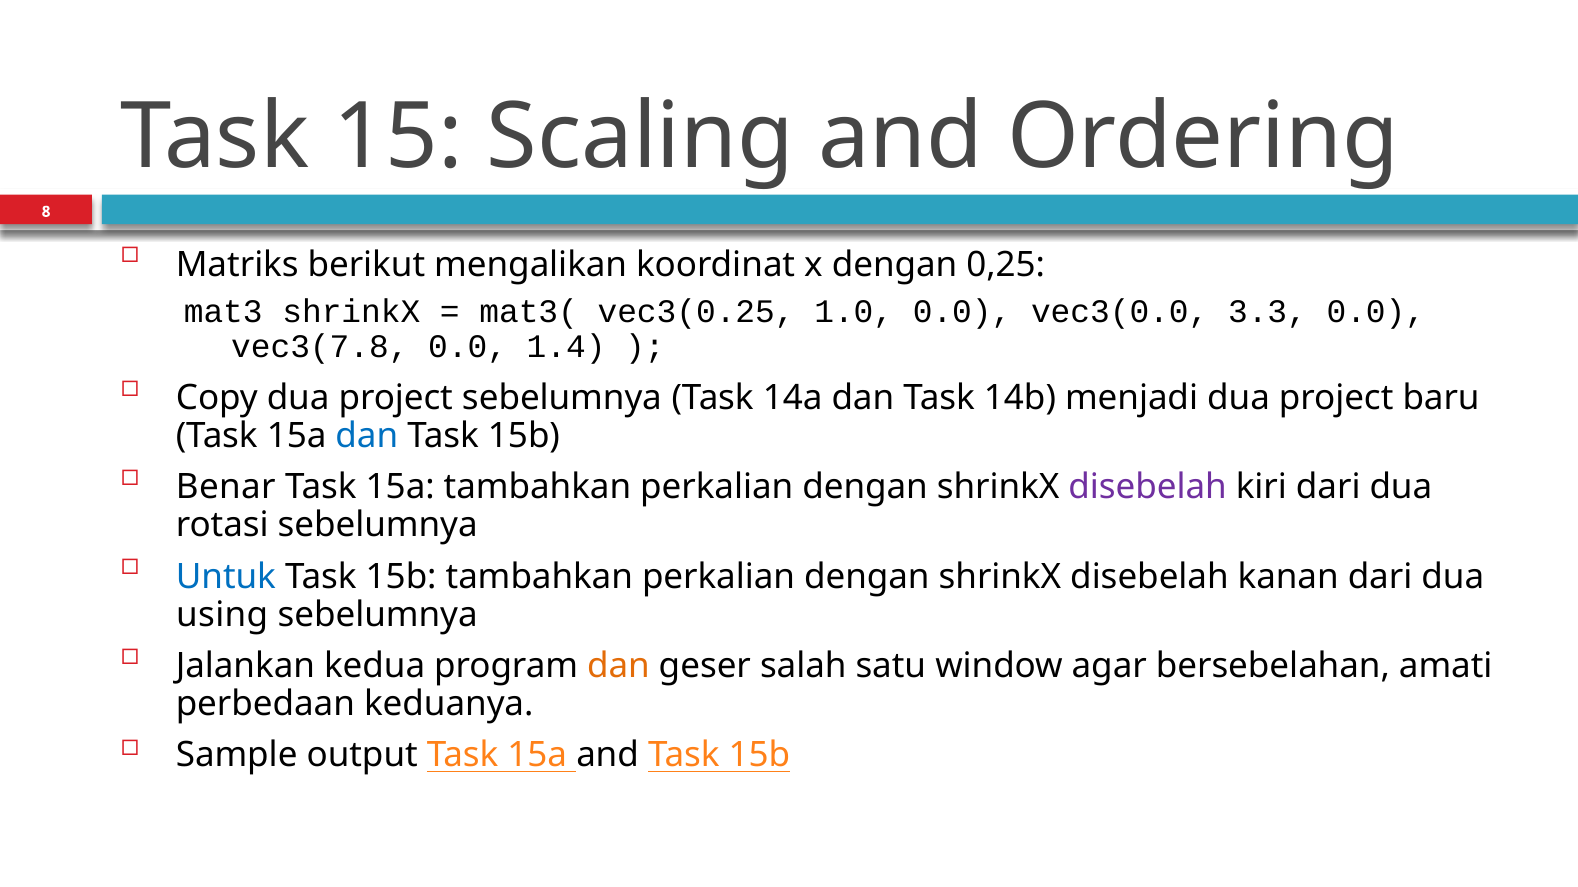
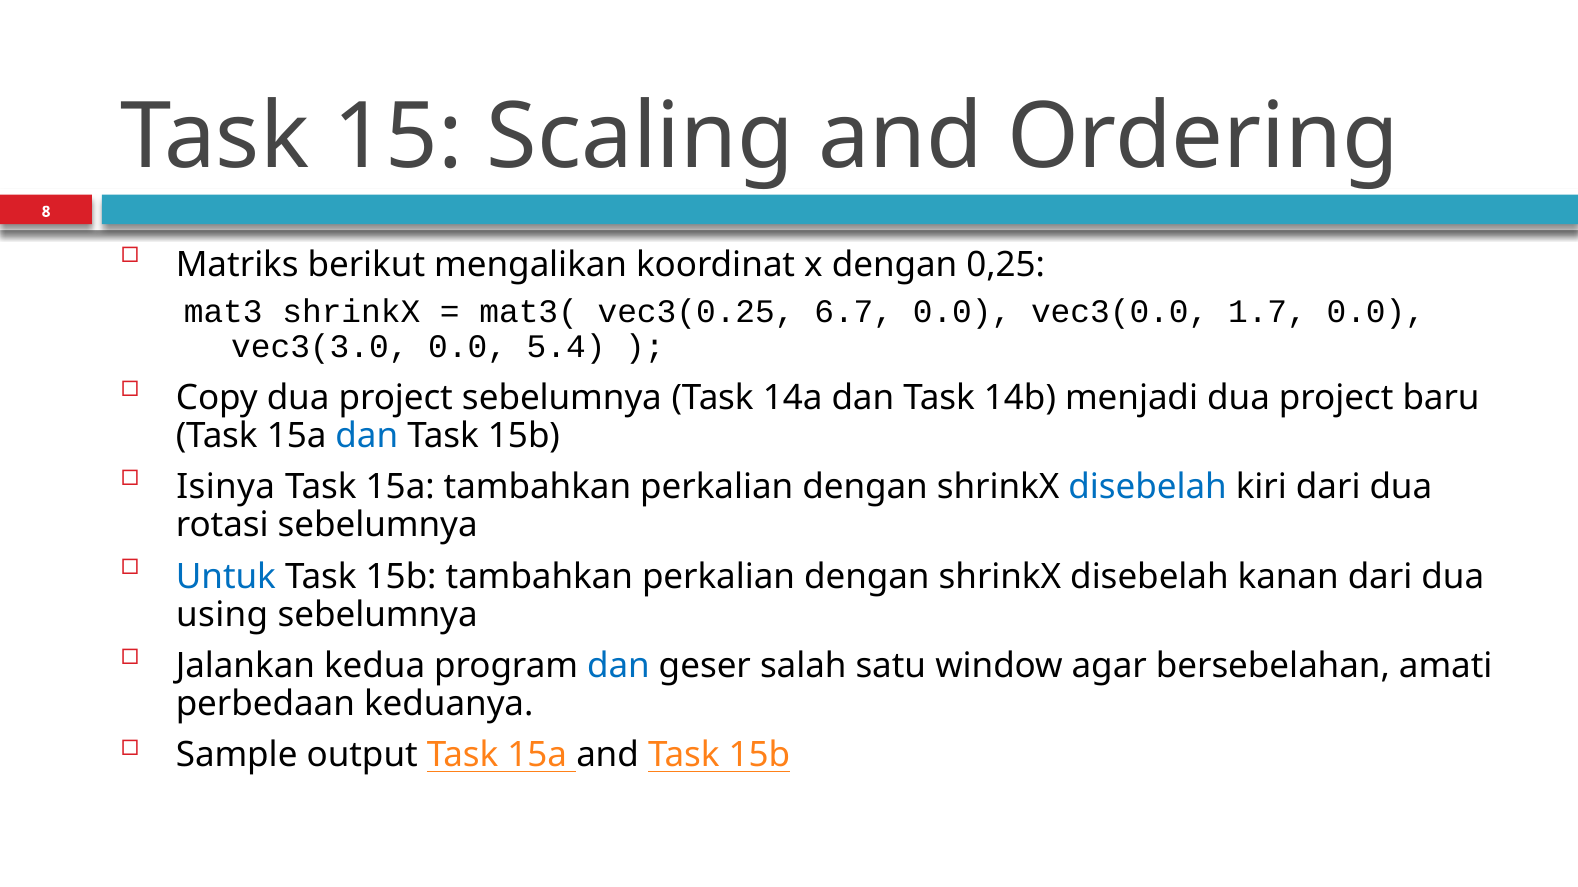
1.0: 1.0 -> 6.7
3.3: 3.3 -> 1.7
vec3(7.8: vec3(7.8 -> vec3(3.0
1.4: 1.4 -> 5.4
Benar: Benar -> Isinya
disebelah at (1148, 488) colour: purple -> blue
dan at (618, 667) colour: orange -> blue
